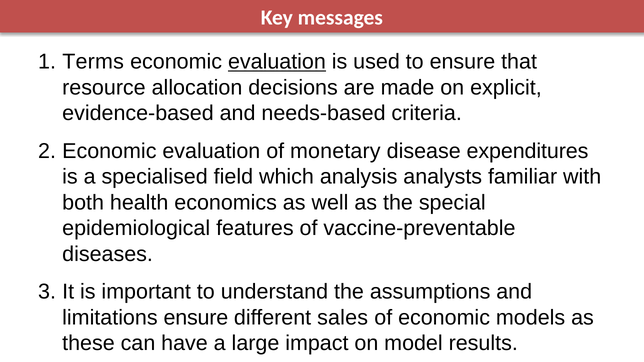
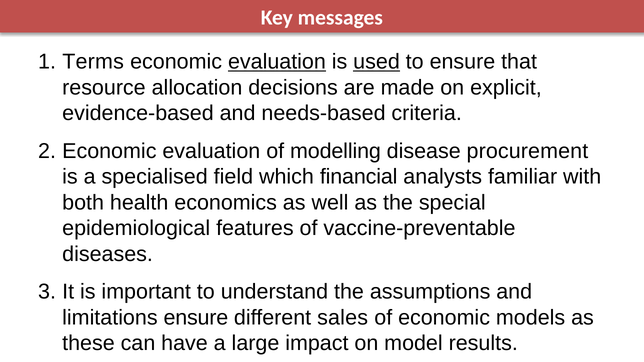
used underline: none -> present
monetary: monetary -> modelling
expenditures: expenditures -> procurement
analysis: analysis -> financial
